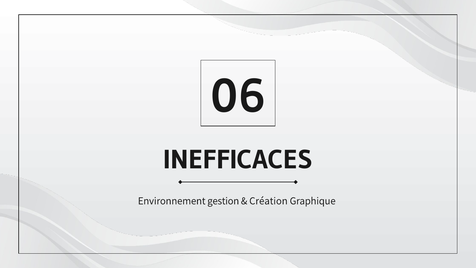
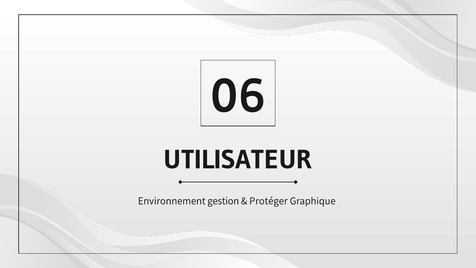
INEFFICACES: INEFFICACES -> UTILISATEUR
Création: Création -> Protéger
